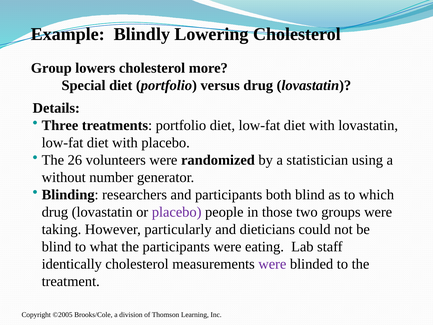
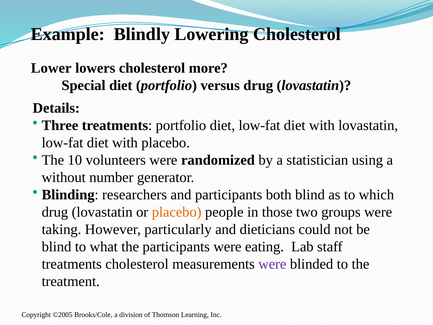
Group: Group -> Lower
26: 26 -> 10
placebo at (177, 212) colour: purple -> orange
identically at (72, 264): identically -> treatments
